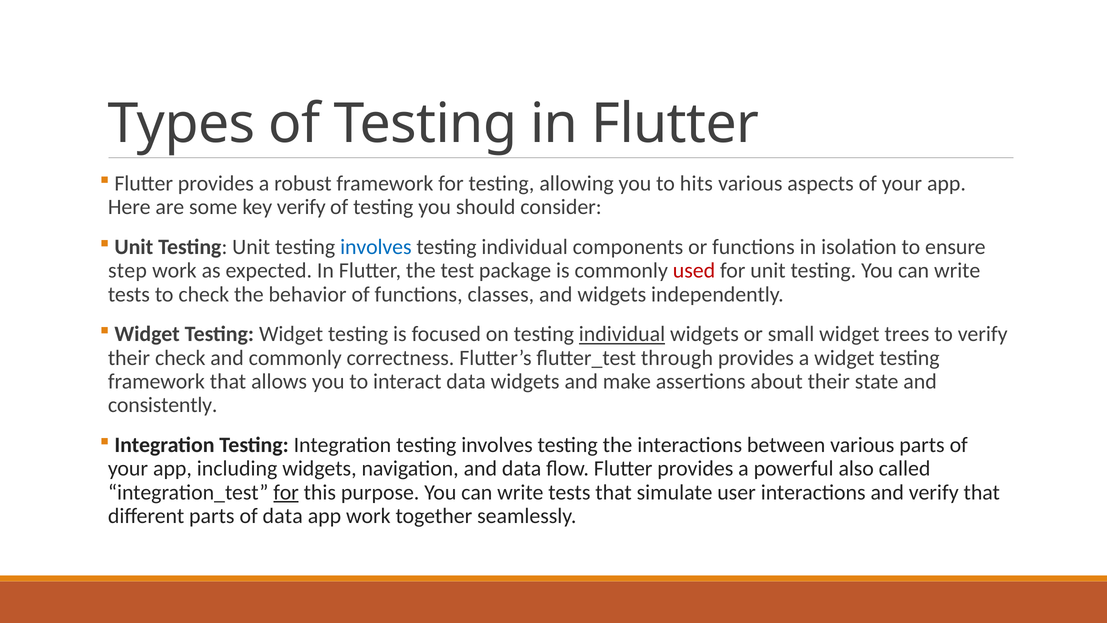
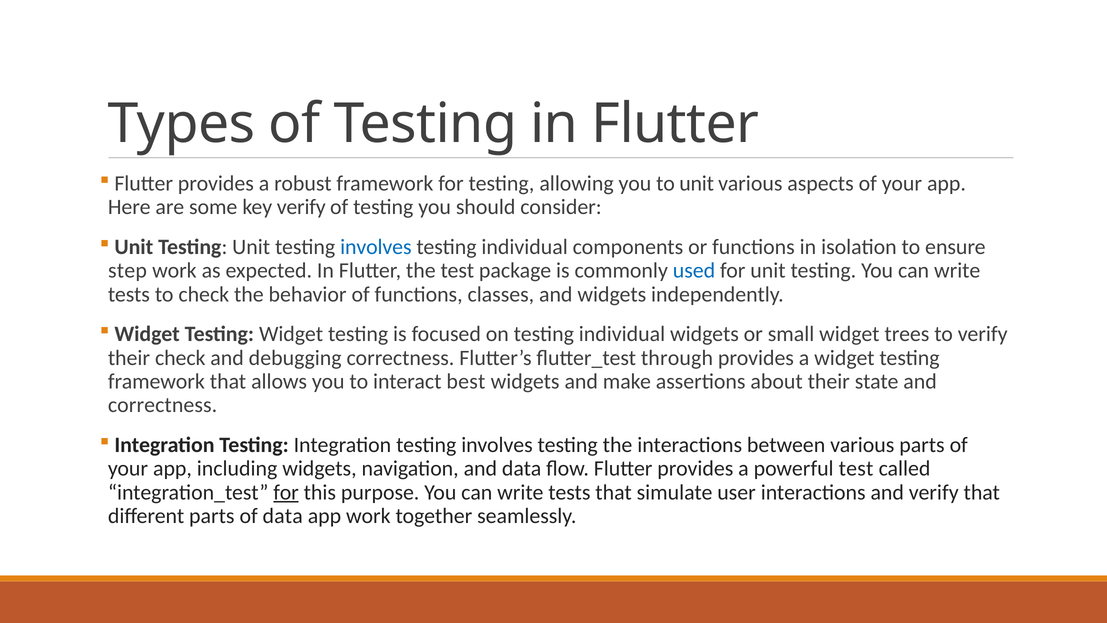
to hits: hits -> unit
used colour: red -> blue
individual at (622, 334) underline: present -> none
and commonly: commonly -> debugging
interact data: data -> best
consistently at (163, 405): consistently -> correctness
powerful also: also -> test
